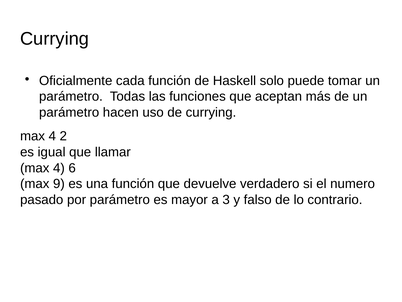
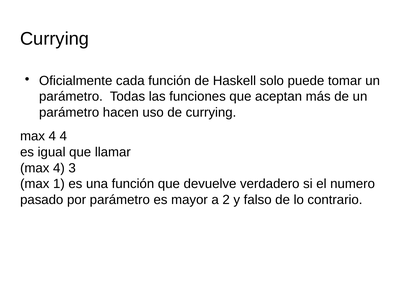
4 2: 2 -> 4
6: 6 -> 3
9: 9 -> 1
3: 3 -> 2
